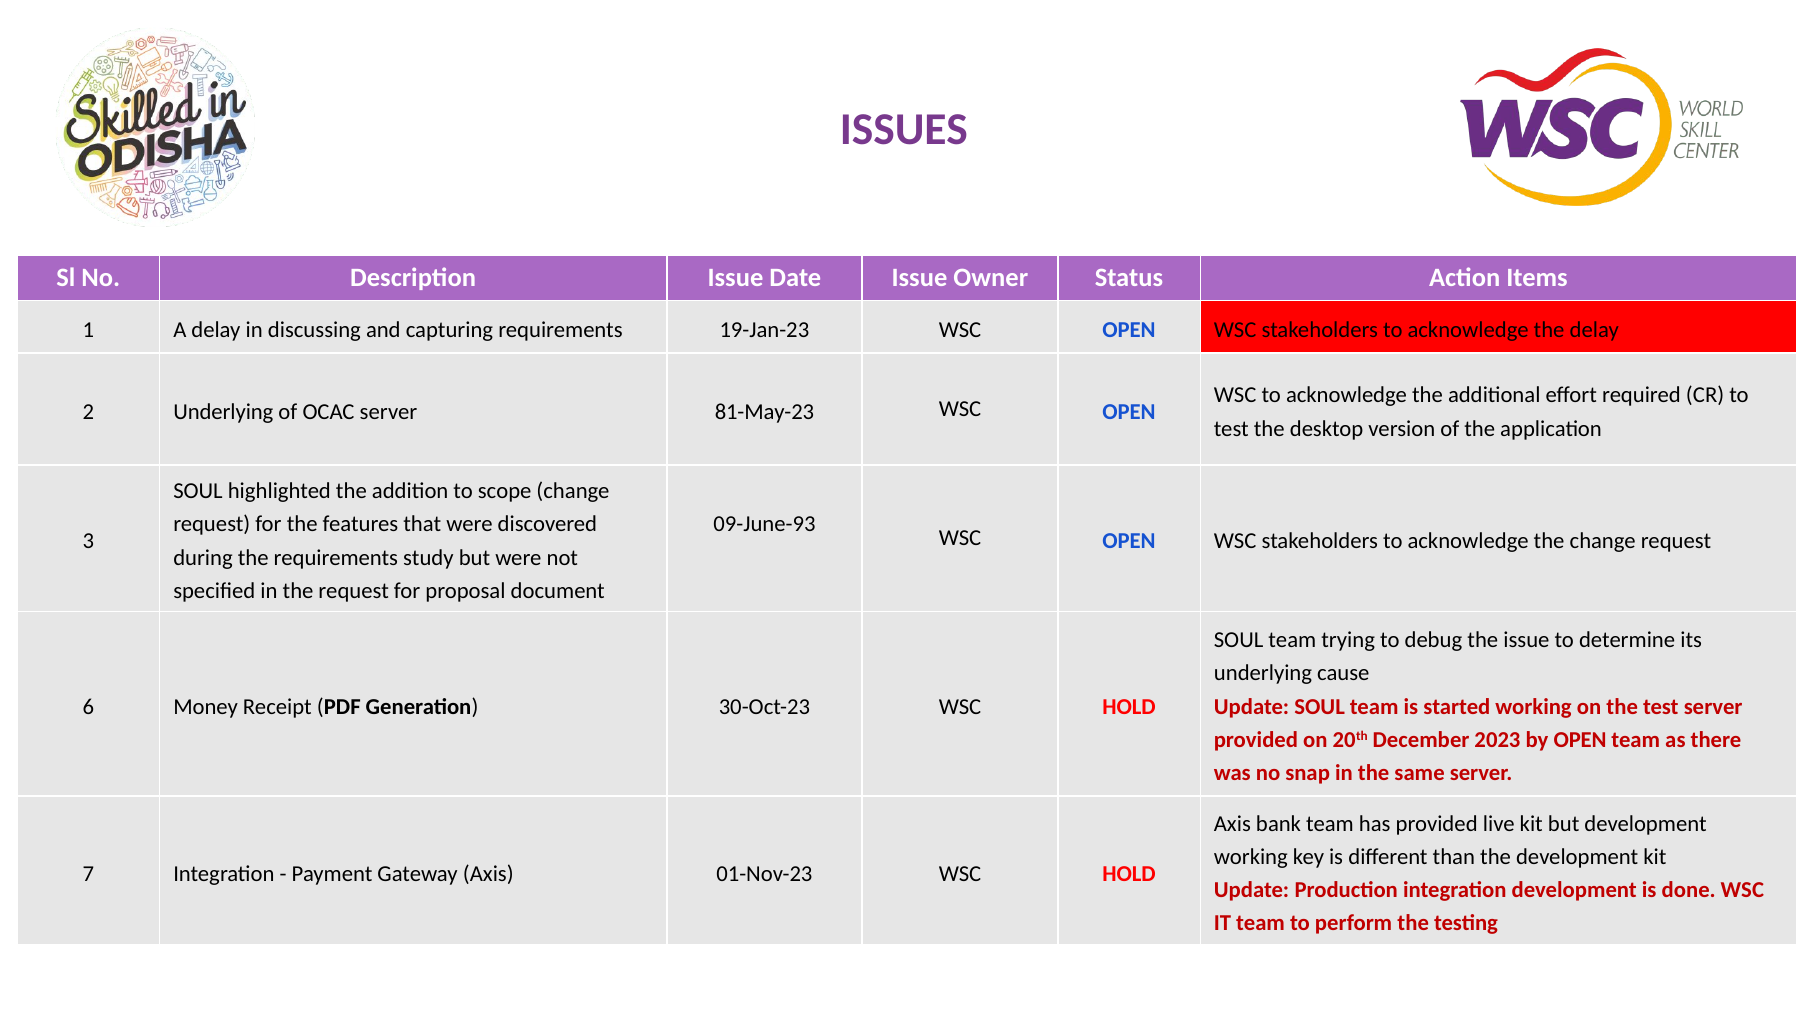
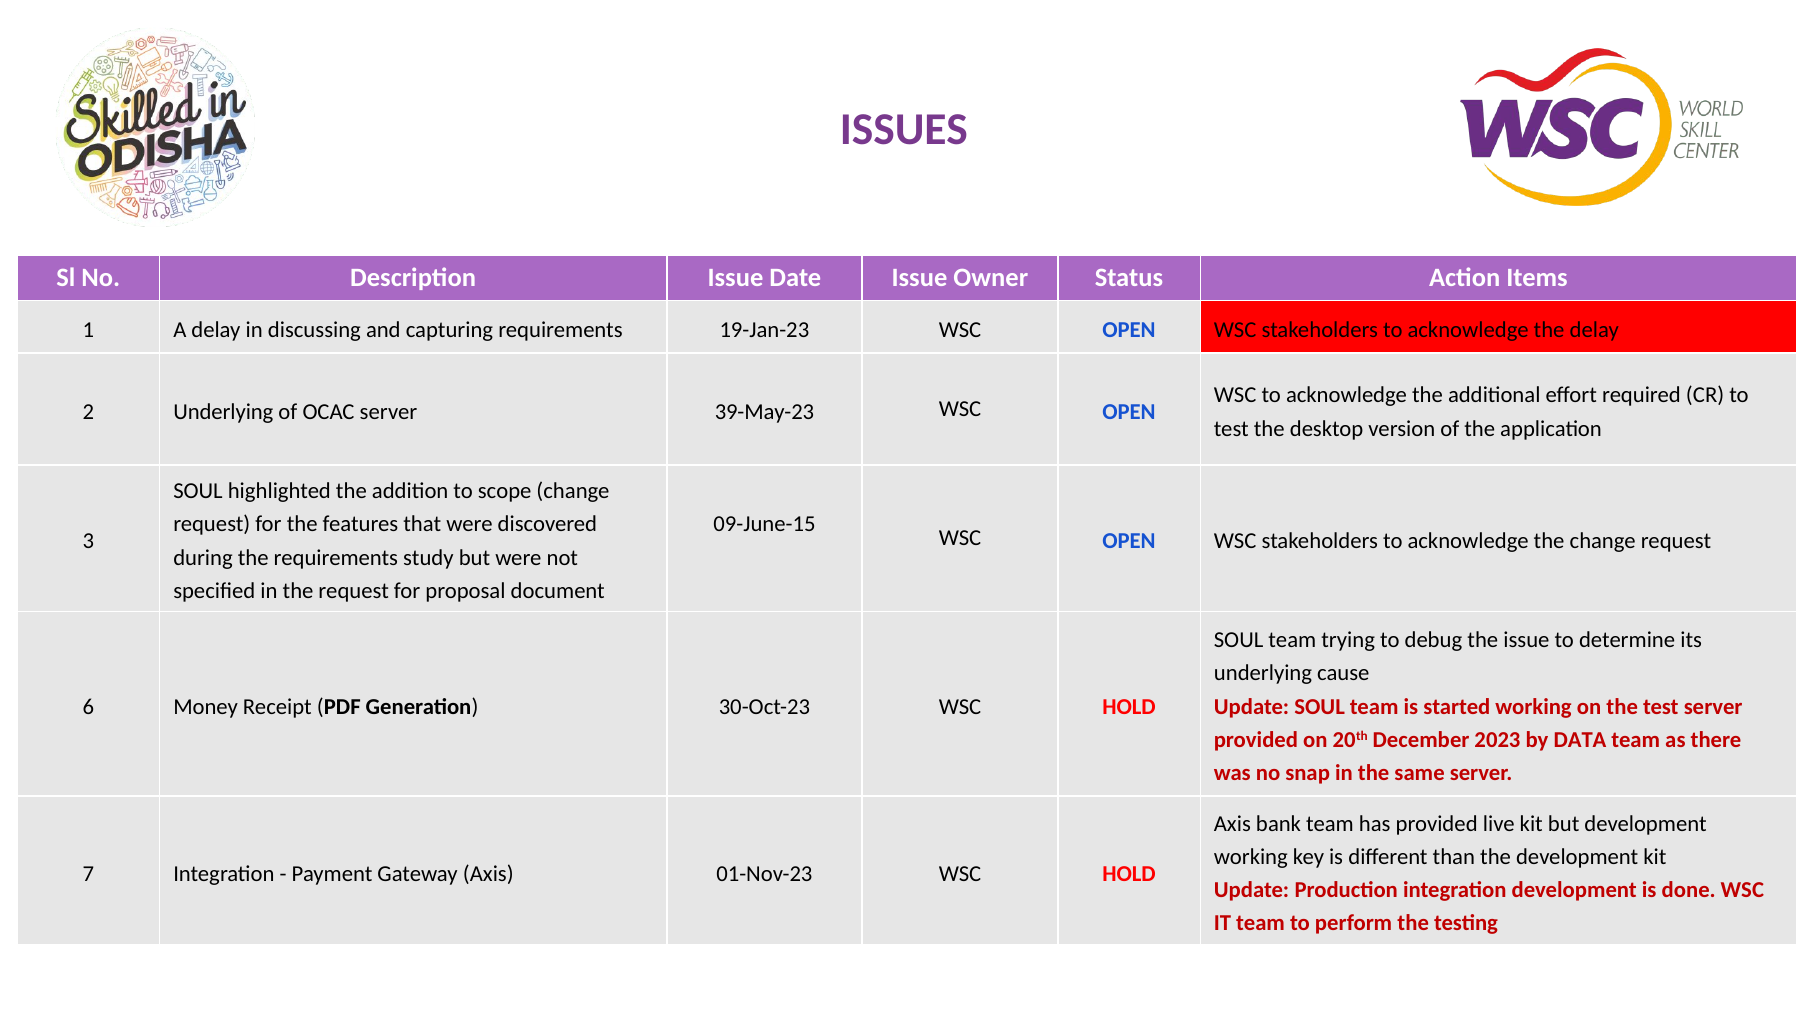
81-May-23: 81-May-23 -> 39-May-23
09-June-93: 09-June-93 -> 09-June-15
by OPEN: OPEN -> DATA
